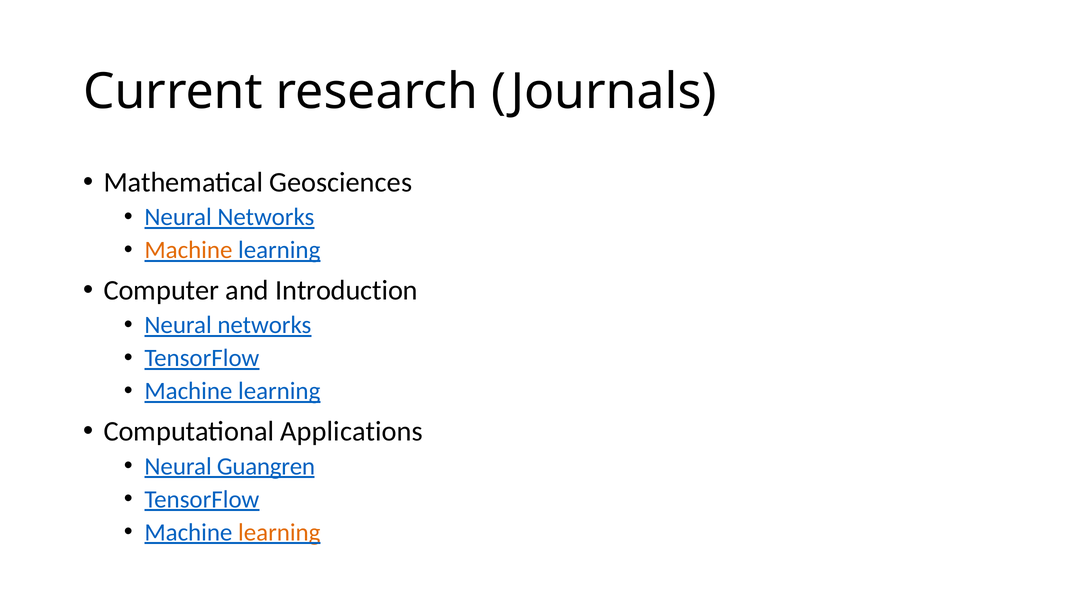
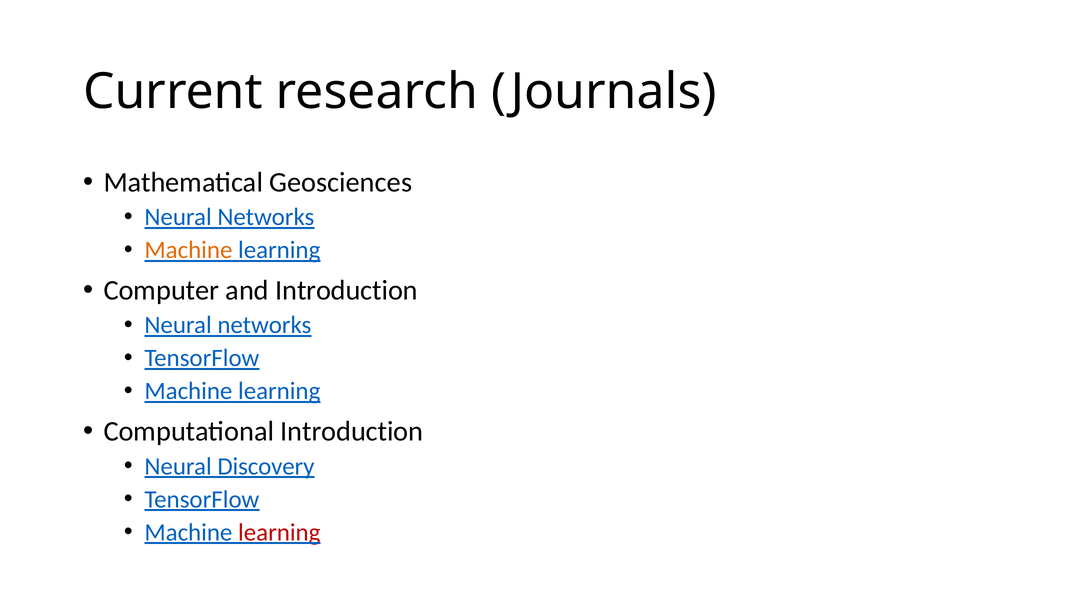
Computational Applications: Applications -> Introduction
Guangren: Guangren -> Discovery
learning at (279, 532) colour: orange -> red
